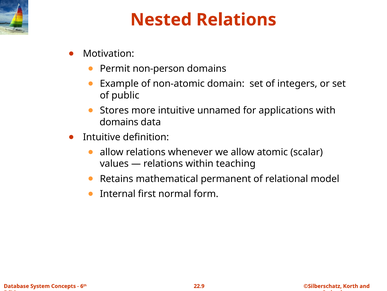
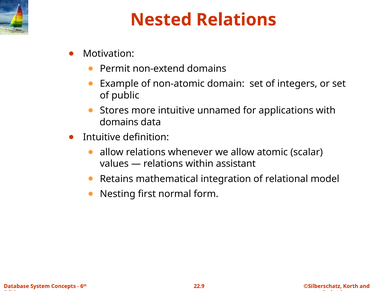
non-person: non-person -> non-extend
teaching: teaching -> assistant
permanent: permanent -> integration
Internal: Internal -> Nesting
